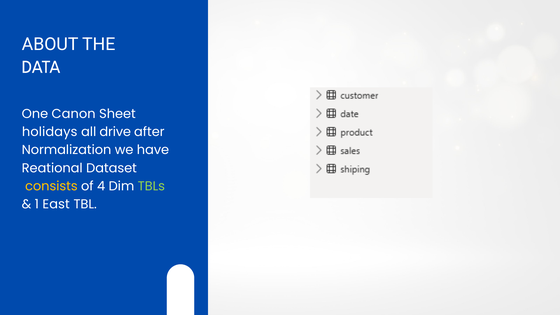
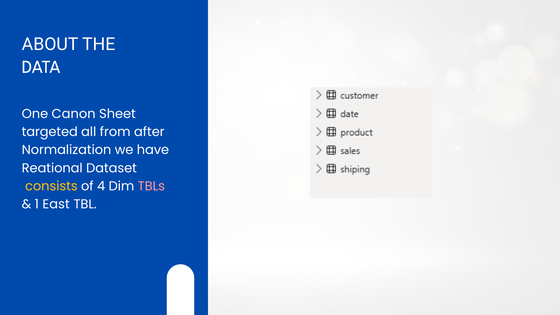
holidays: holidays -> targeted
drive: drive -> from
TBLs colour: light green -> pink
